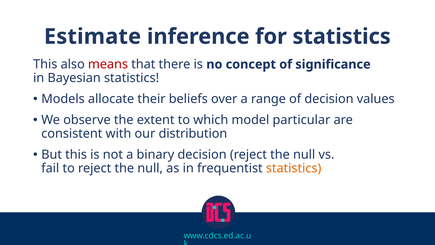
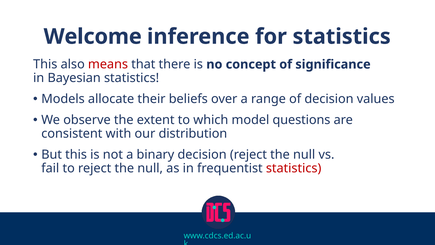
Estimate: Estimate -> Welcome
particular: particular -> questions
statistics at (294, 168) colour: orange -> red
